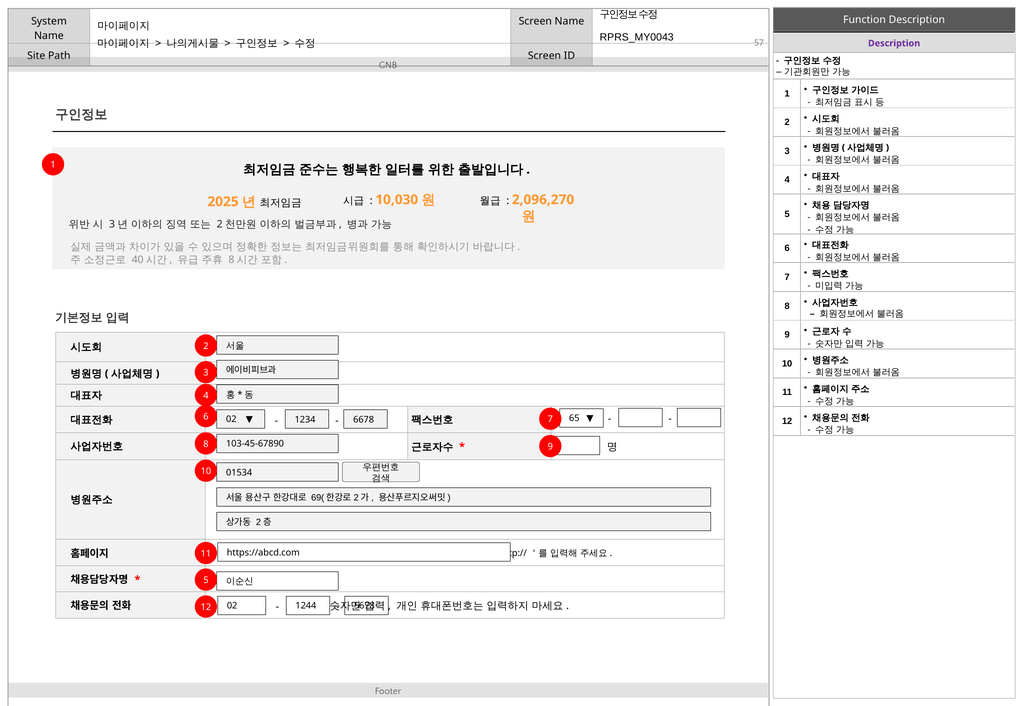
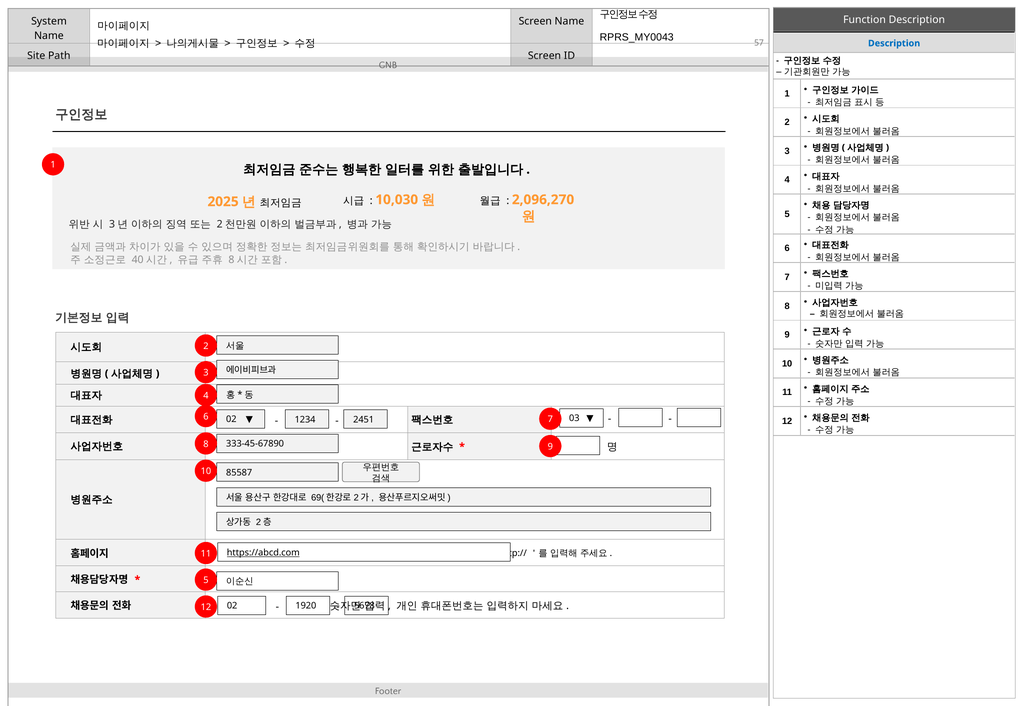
Description at (894, 43) colour: purple -> blue
6678: 6678 -> 2451
65: 65 -> 03
103-45-67890: 103-45-67890 -> 333-45-67890
01534: 01534 -> 85587
https://abcd.com underline: none -> present
1244: 1244 -> 1920
